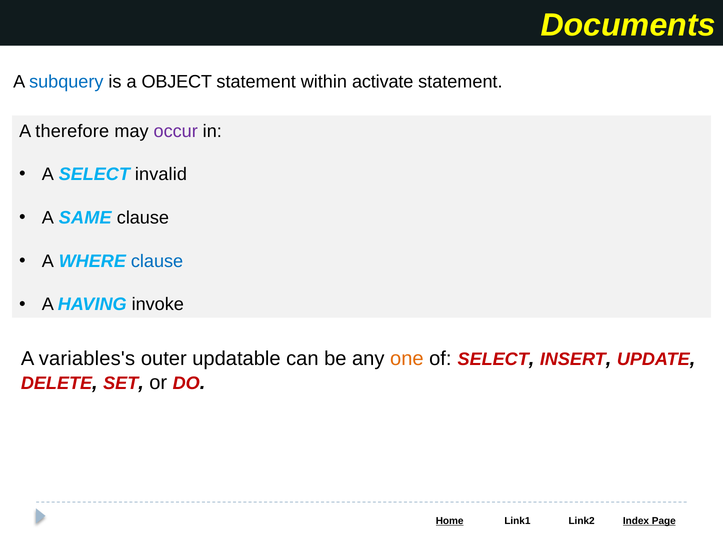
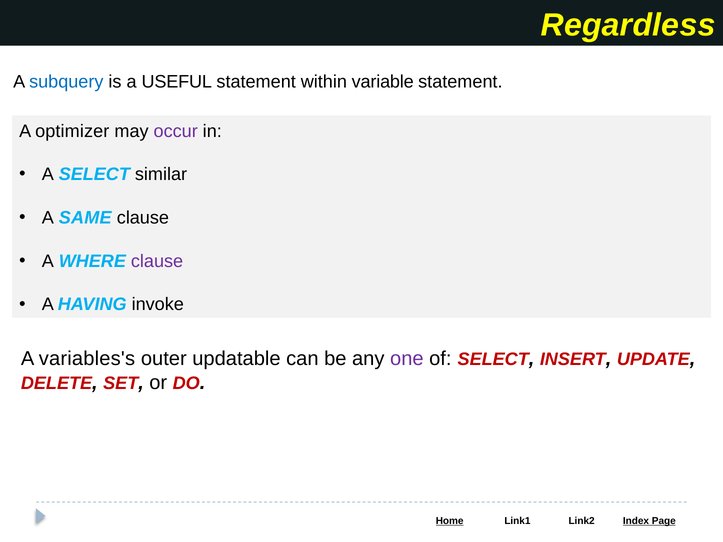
Documents: Documents -> Regardless
OBJECT: OBJECT -> USEFUL
activate: activate -> variable
therefore: therefore -> optimizer
invalid: invalid -> similar
clause at (157, 261) colour: blue -> purple
one colour: orange -> purple
